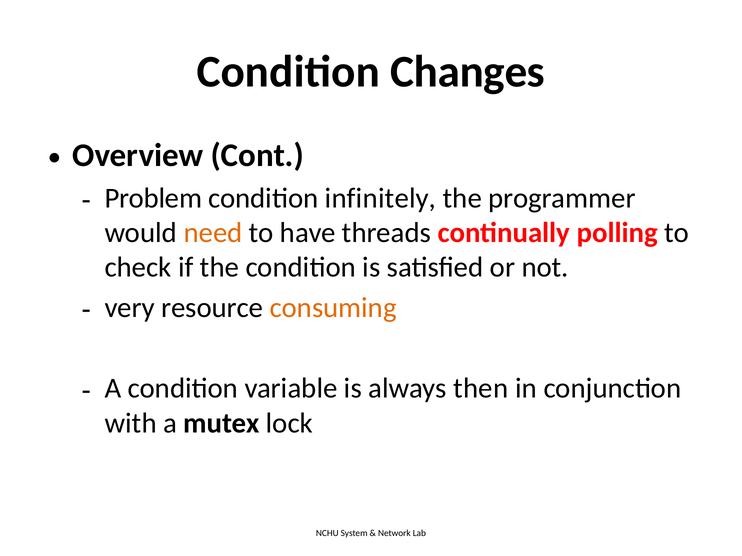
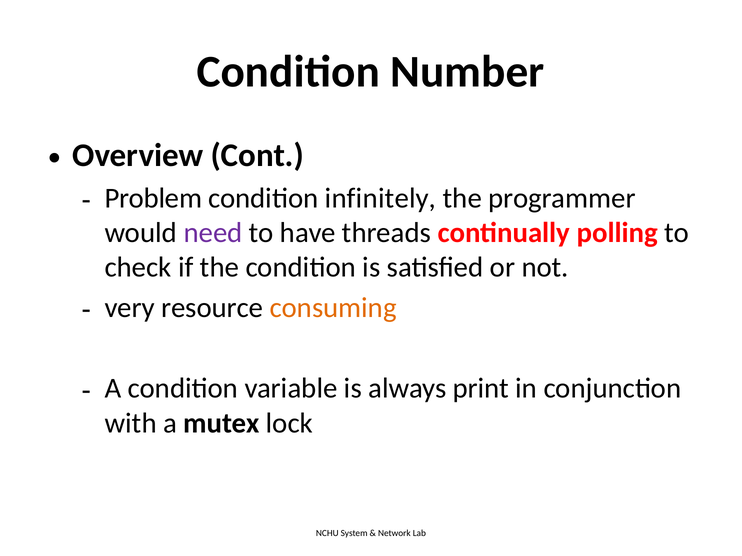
Changes: Changes -> Number
need colour: orange -> purple
then: then -> print
